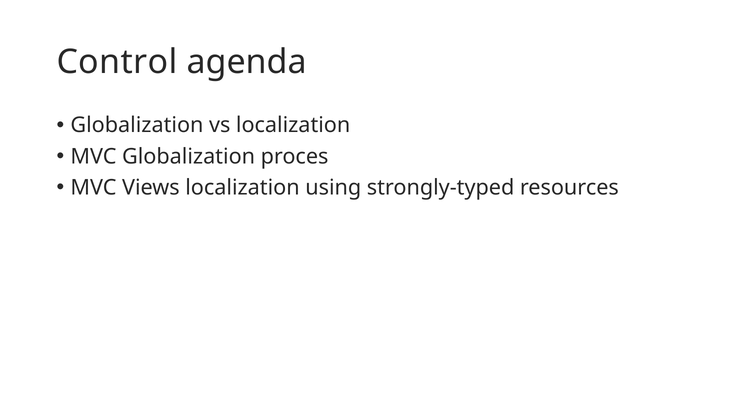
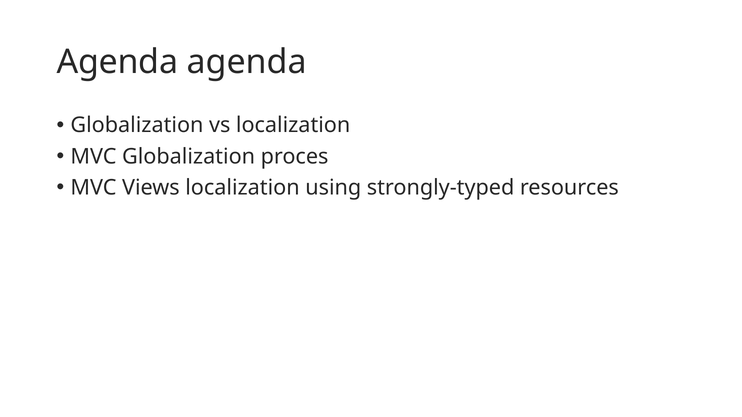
Control at (117, 62): Control -> Agenda
